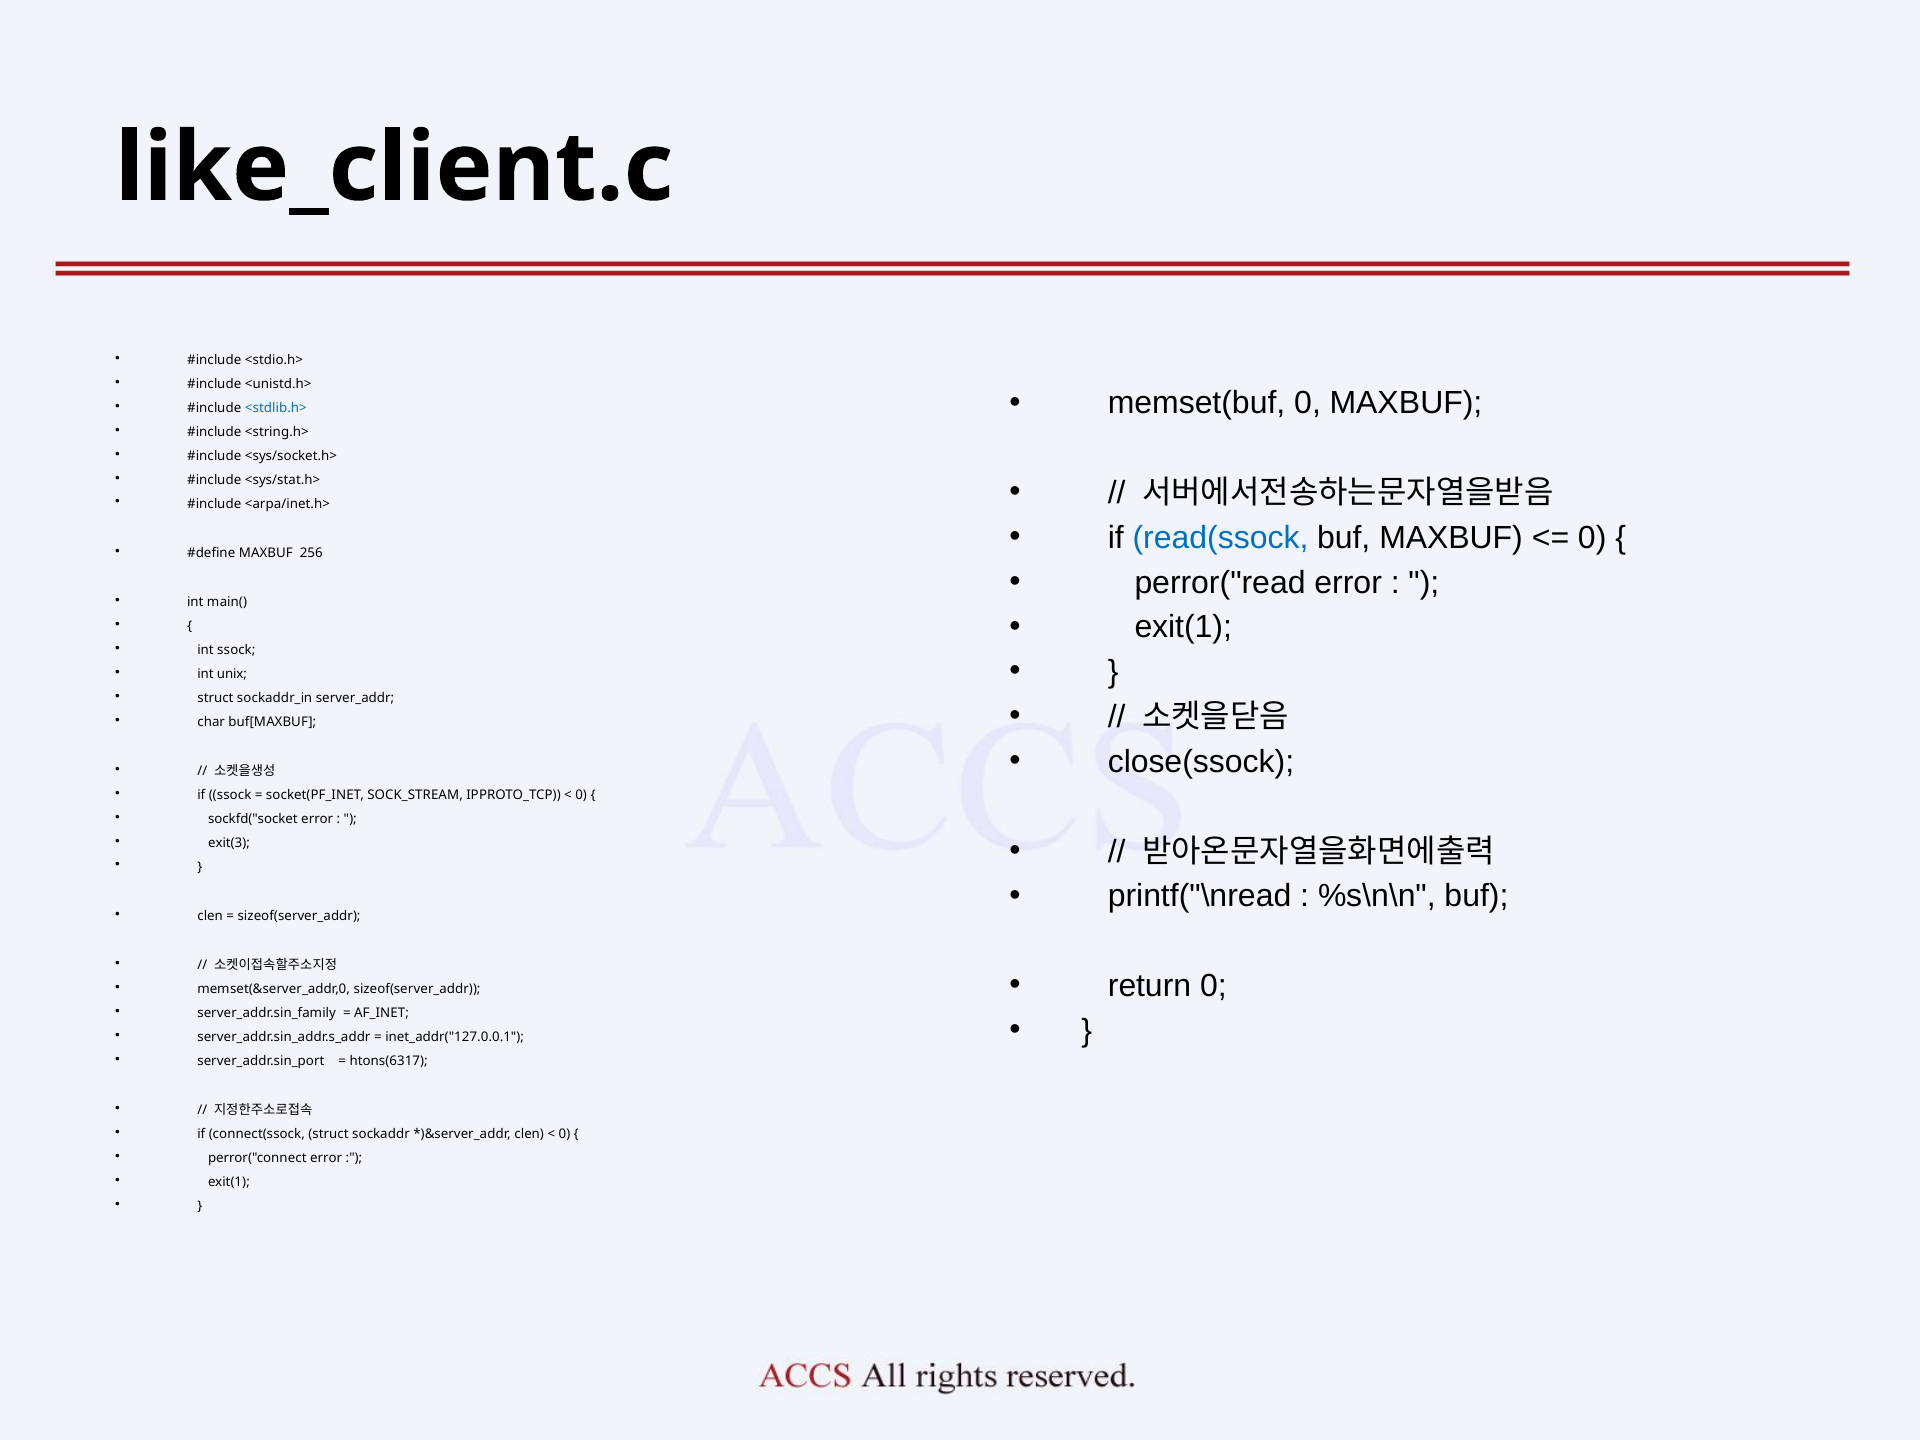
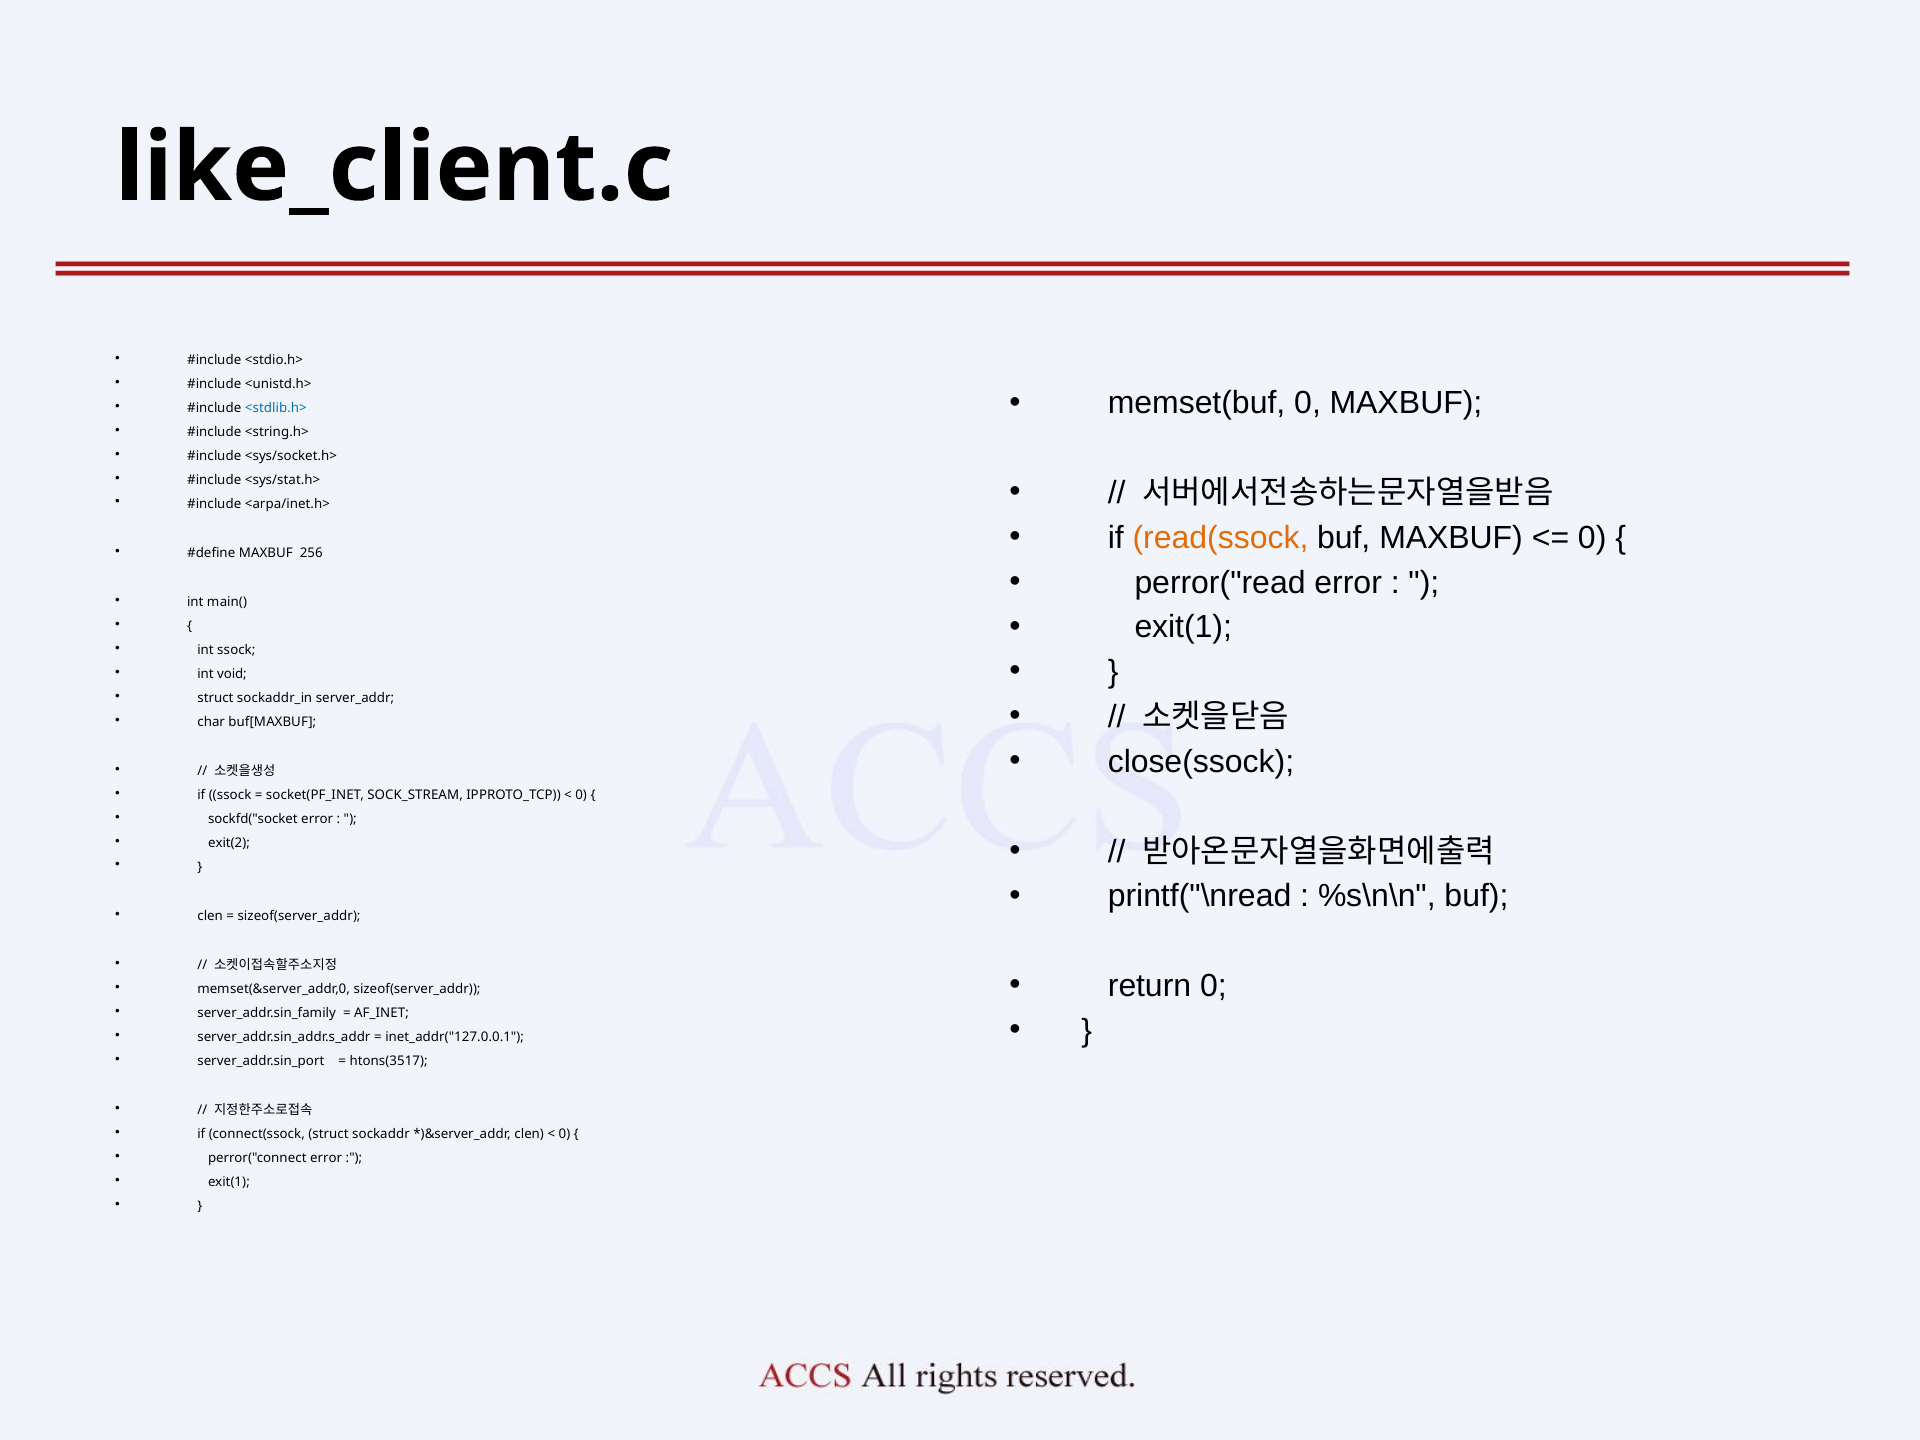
read(ssock colour: blue -> orange
unix: unix -> void
exit(3: exit(3 -> exit(2
htons(6317: htons(6317 -> htons(3517
